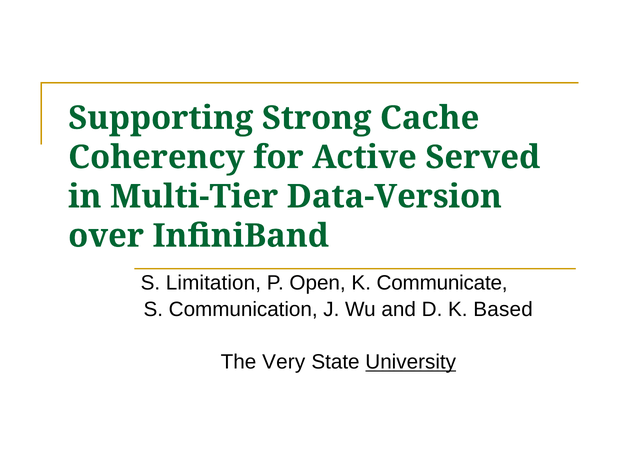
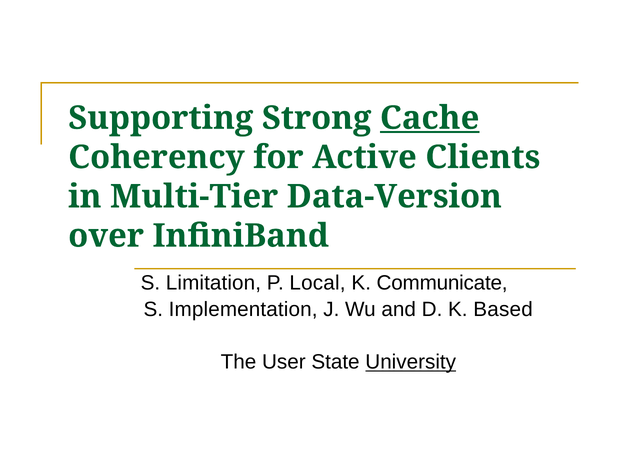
Cache underline: none -> present
Served: Served -> Clients
Open: Open -> Local
Communication: Communication -> Implementation
Very: Very -> User
